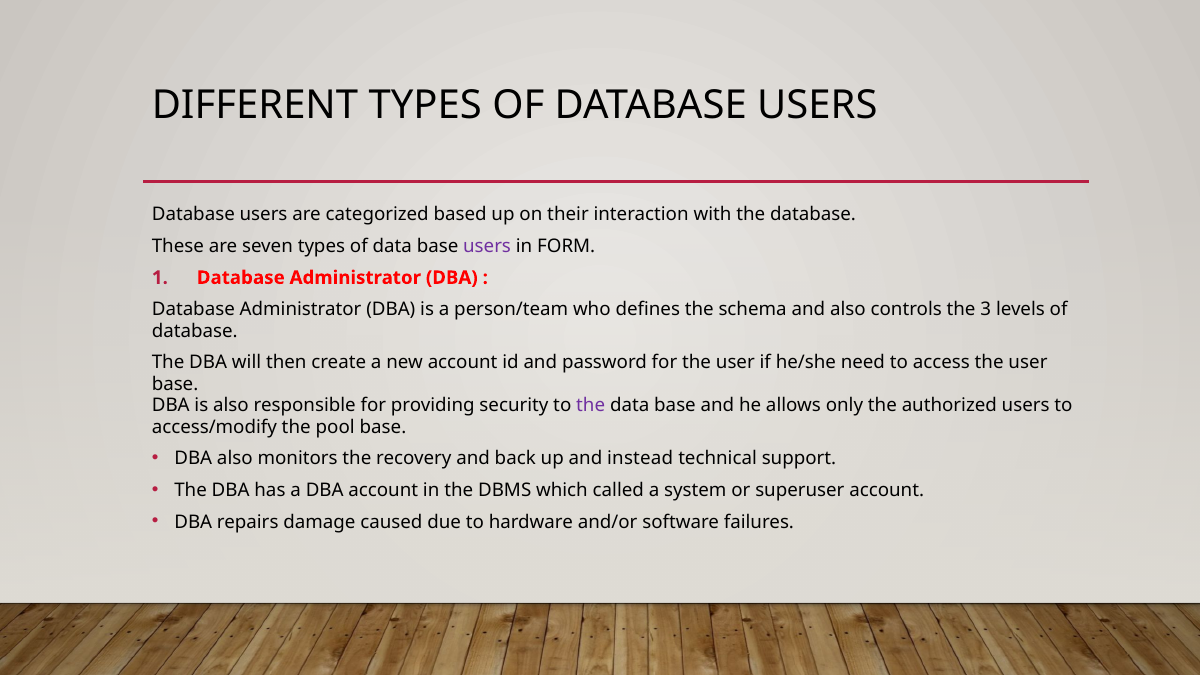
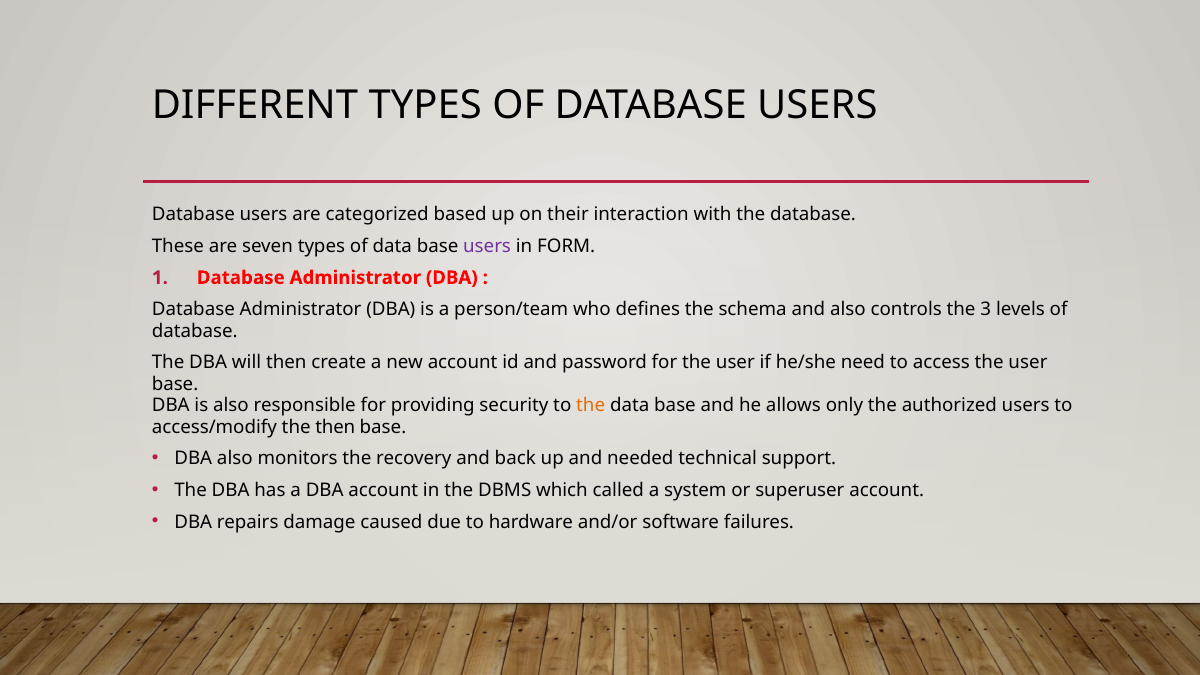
the at (591, 406) colour: purple -> orange
the pool: pool -> then
instead: instead -> needed
